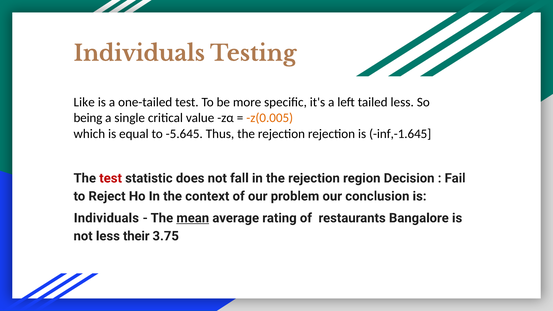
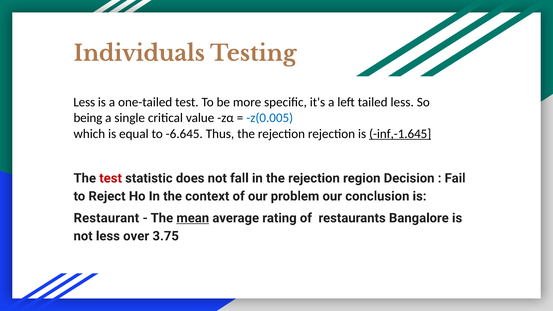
Like at (84, 102): Like -> Less
z(0.005 colour: orange -> blue
-5.645: -5.645 -> -6.645
inf,-1.645 underline: none -> present
Individuals at (106, 218): Individuals -> Restaurant
their: their -> over
